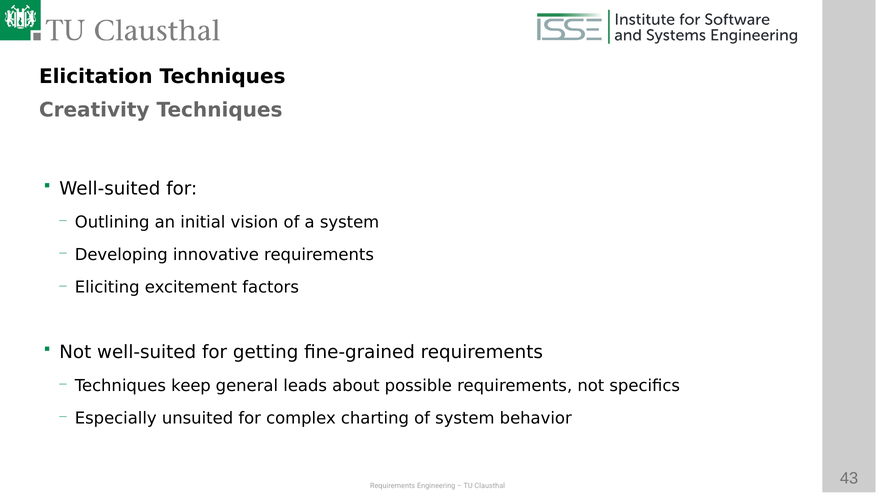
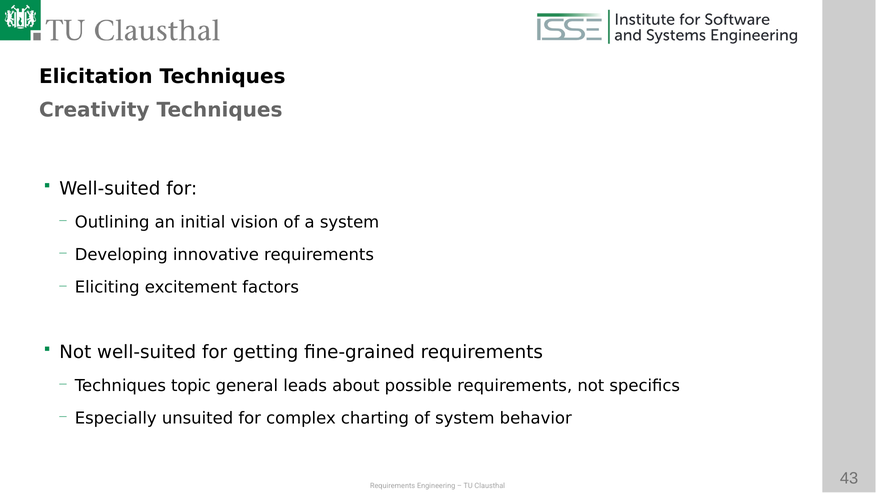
keep: keep -> topic
